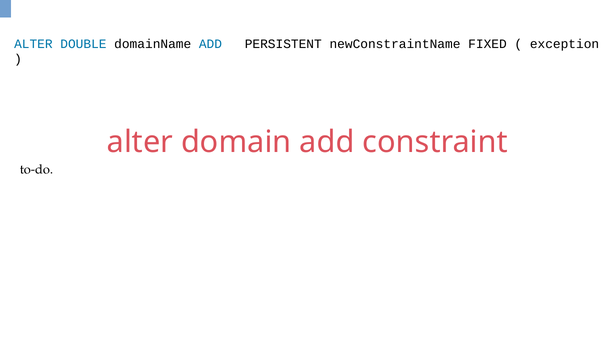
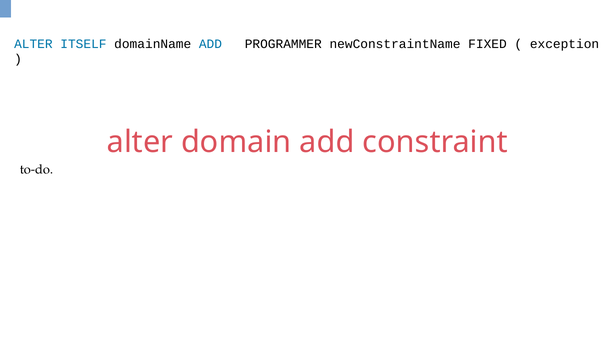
DOUBLE: DOUBLE -> ITSELF
PERSISTENT: PERSISTENT -> PROGRAMMER
